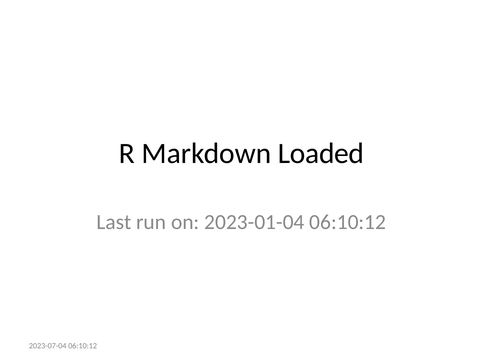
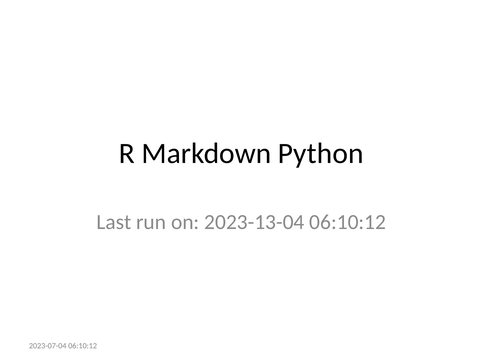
Loaded: Loaded -> Python
2023-01-04: 2023-01-04 -> 2023-13-04
